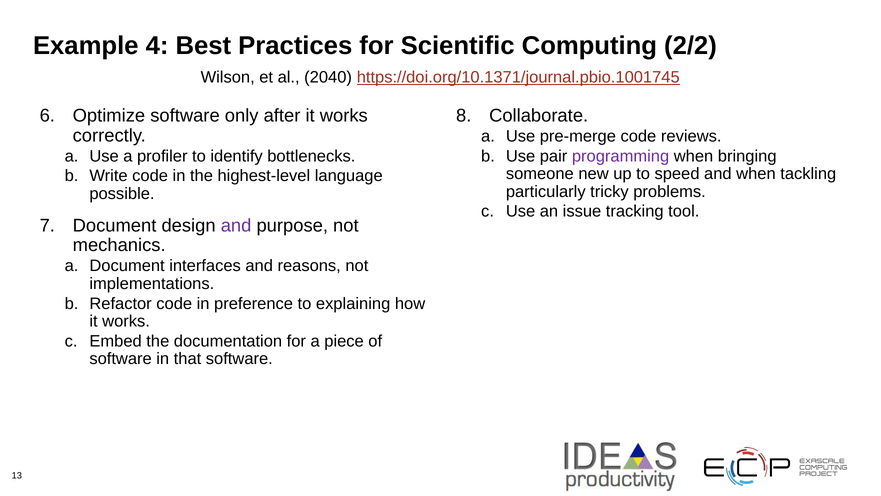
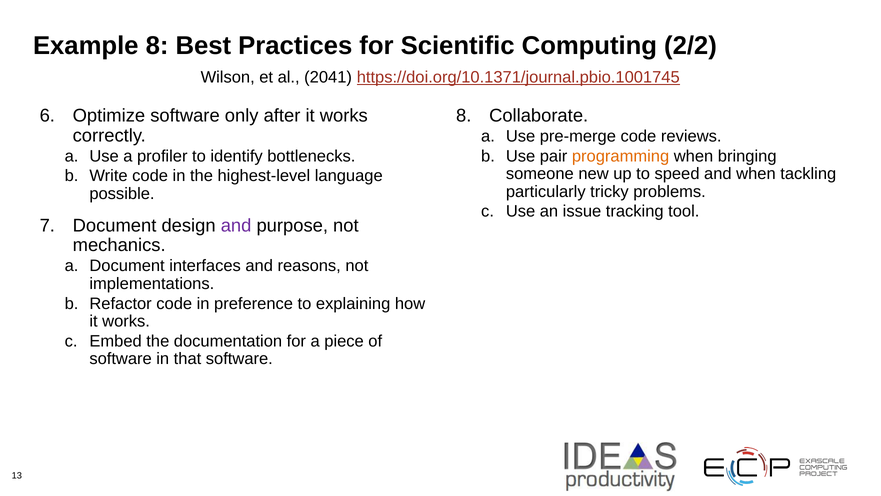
Example 4: 4 -> 8
2040: 2040 -> 2041
programming colour: purple -> orange
